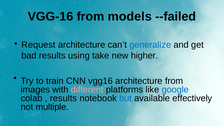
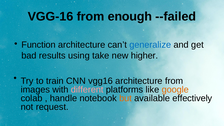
models: models -> enough
Request: Request -> Function
google colour: blue -> orange
results at (63, 98): results -> handle
but colour: blue -> orange
multiple: multiple -> request
